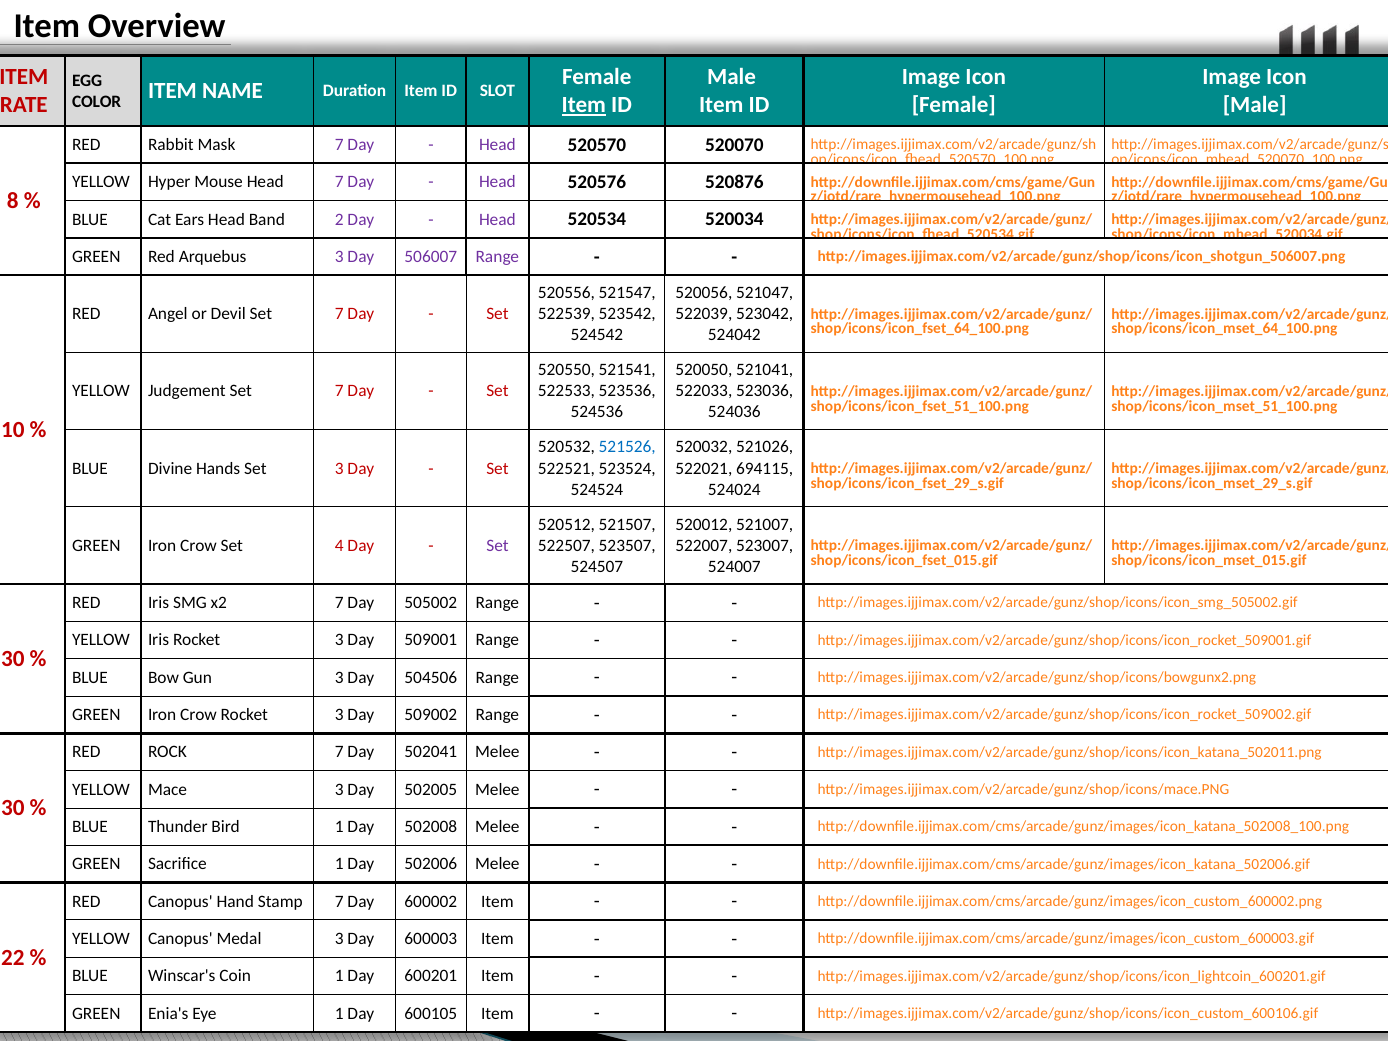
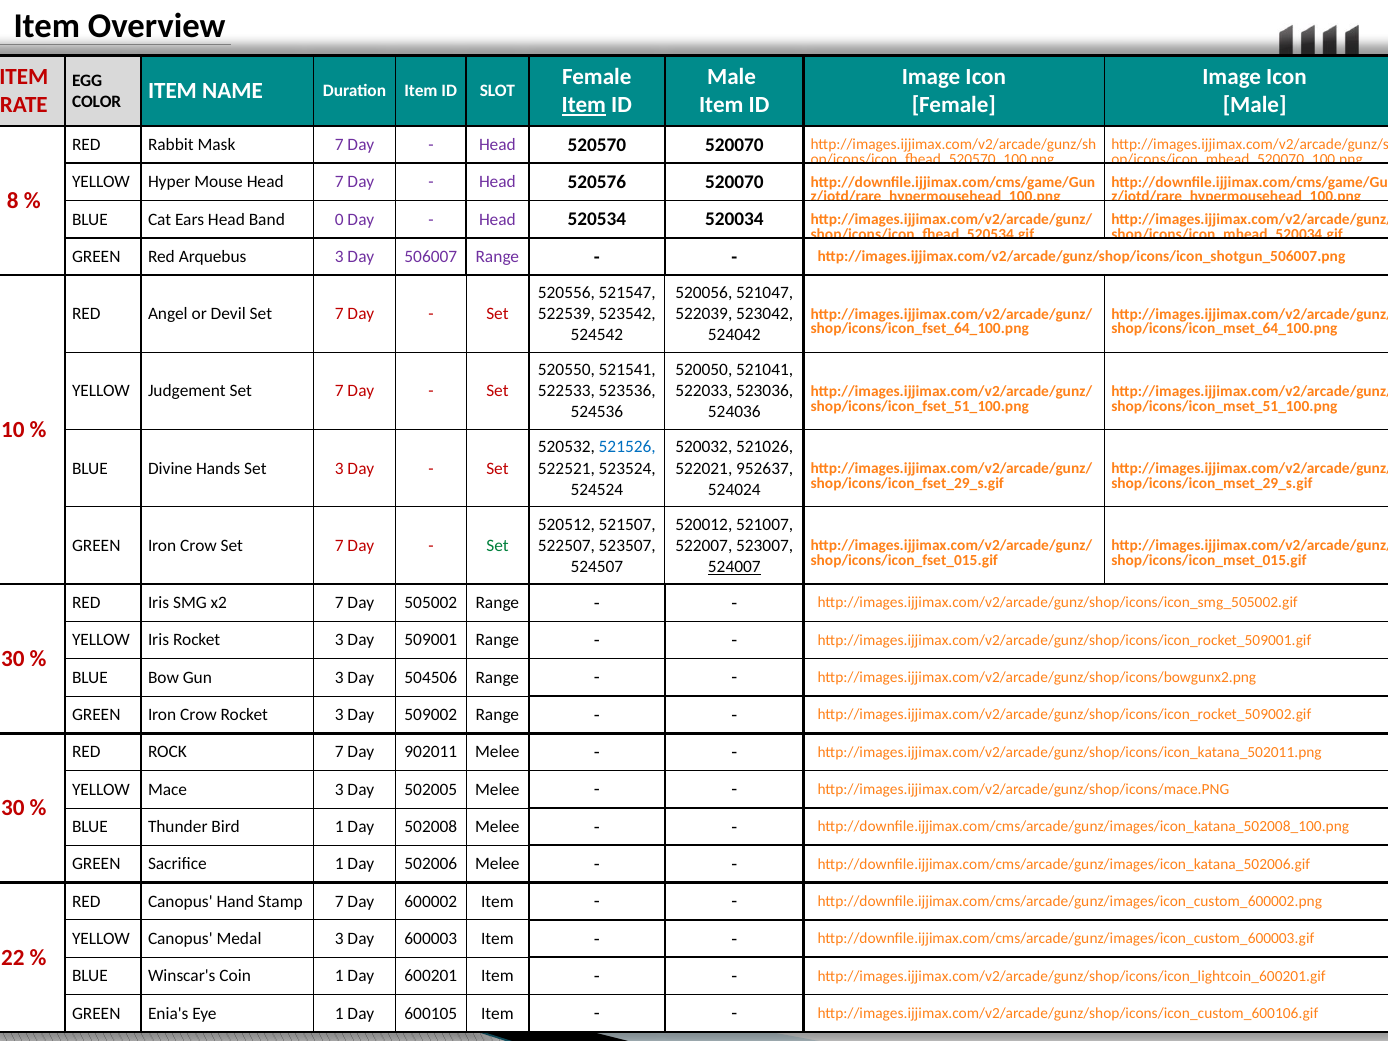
520576 520876: 520876 -> 520070
2: 2 -> 0
694115: 694115 -> 952637
Crow Set 4: 4 -> 7
Set at (498, 546) colour: purple -> green
524007 underline: none -> present
502041: 502041 -> 902011
